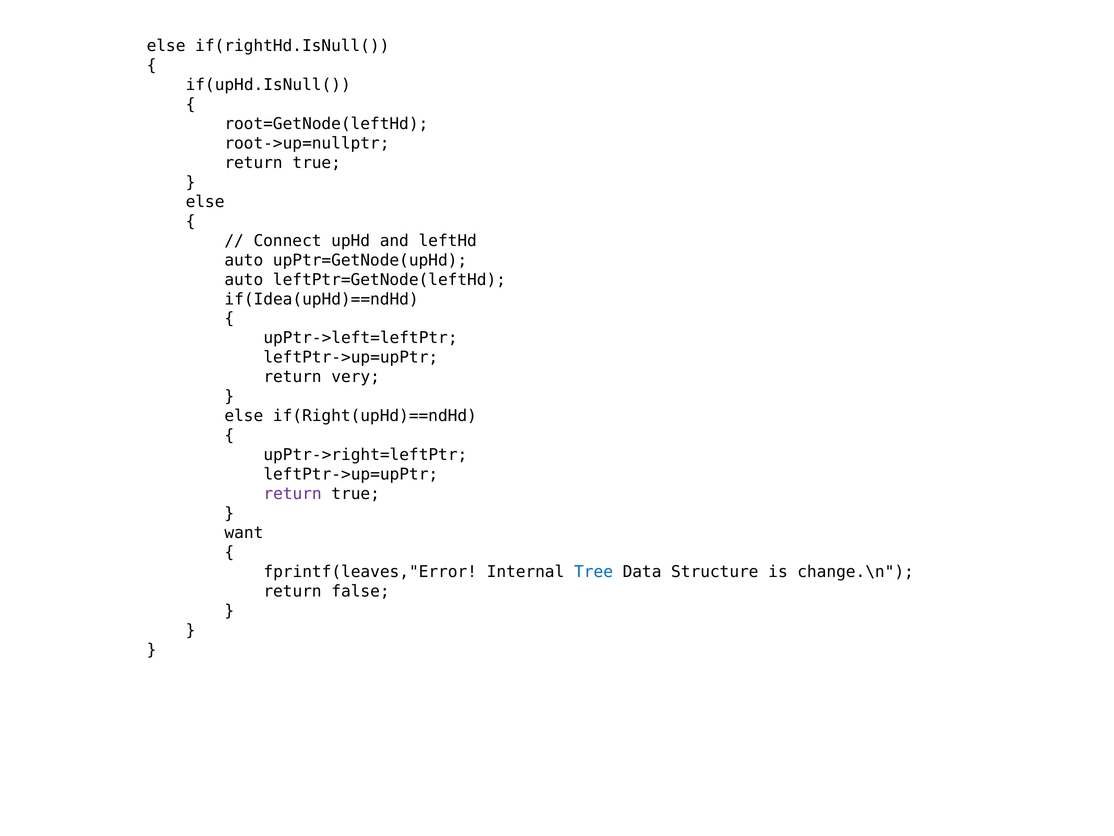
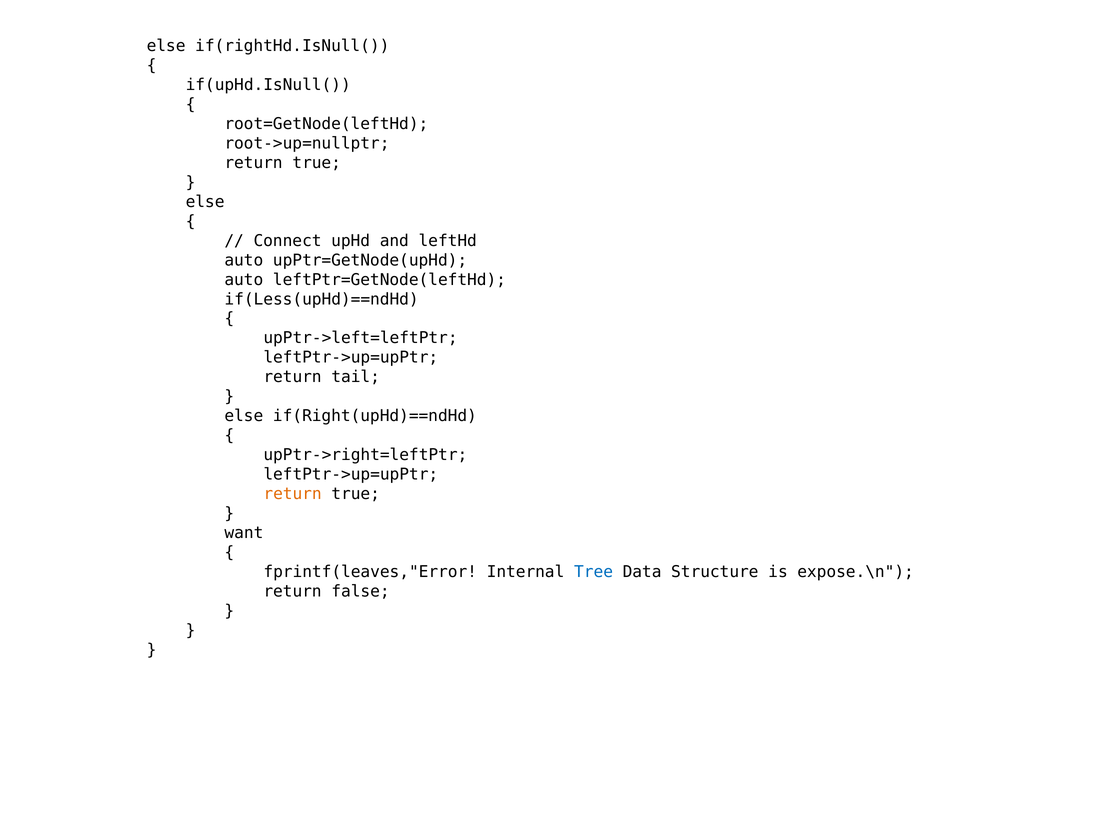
if(Idea(upHd)==ndHd: if(Idea(upHd)==ndHd -> if(Less(upHd)==ndHd
very: very -> tail
return at (293, 494) colour: purple -> orange
change.\n: change.\n -> expose.\n
